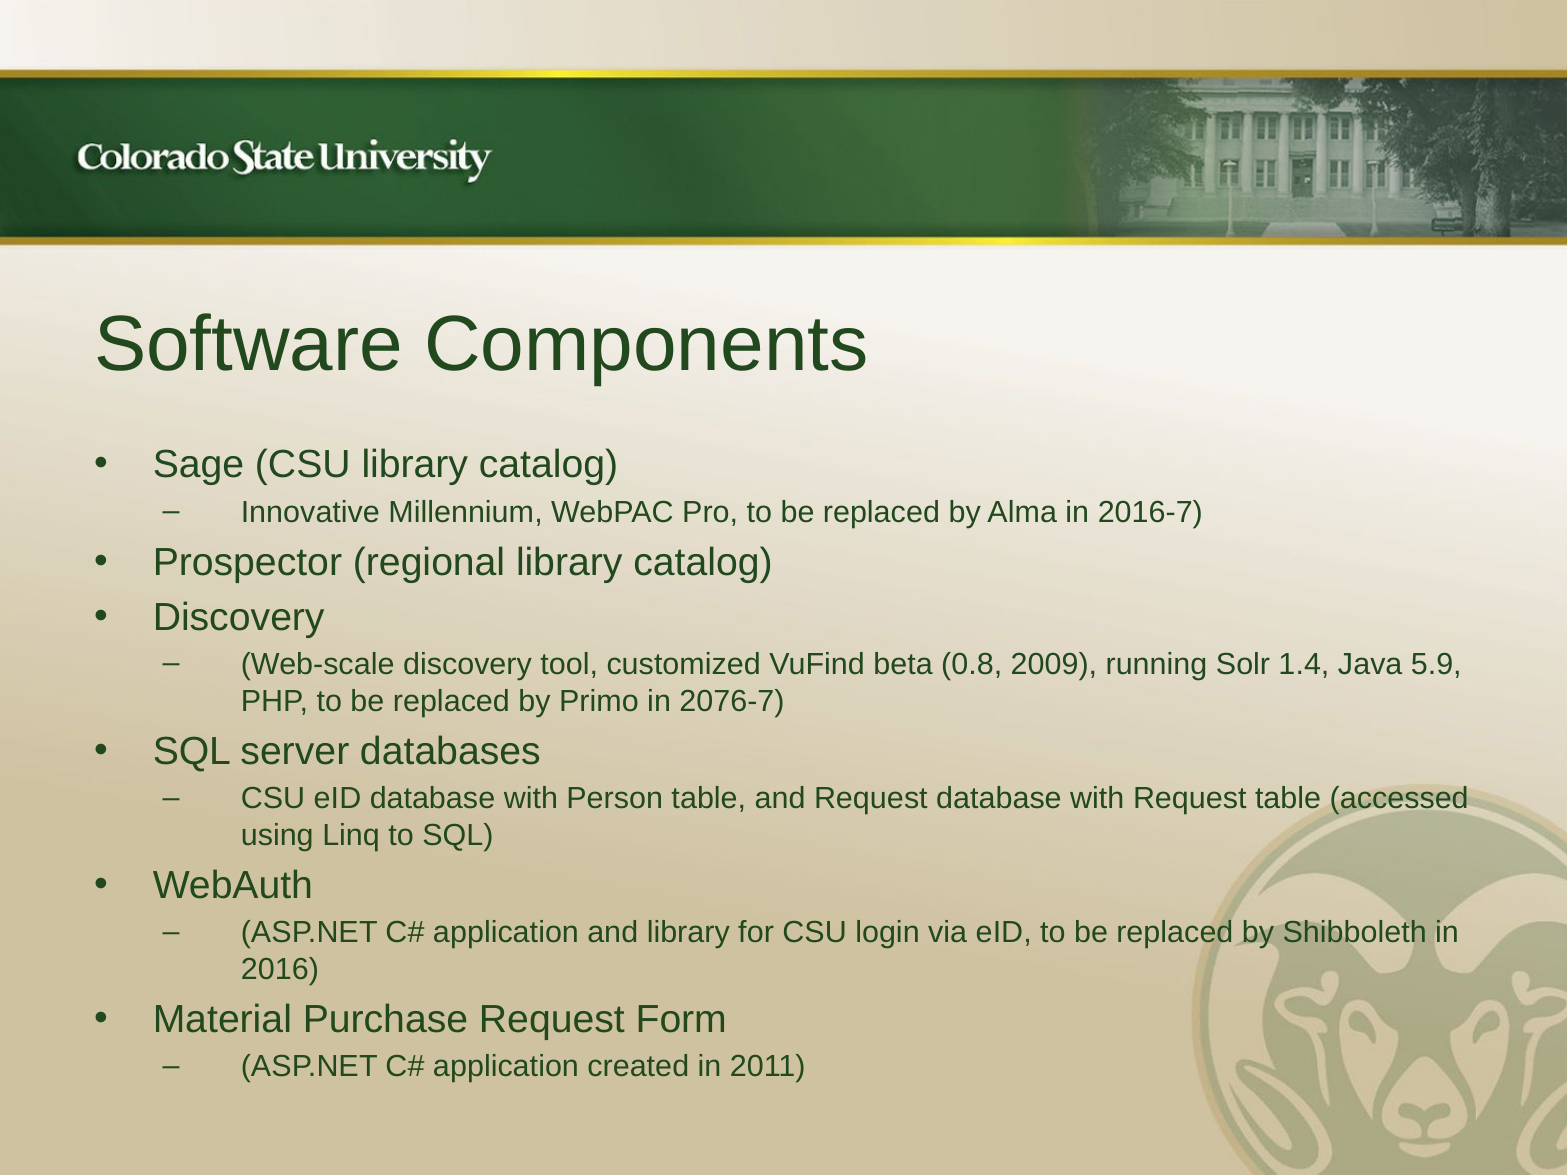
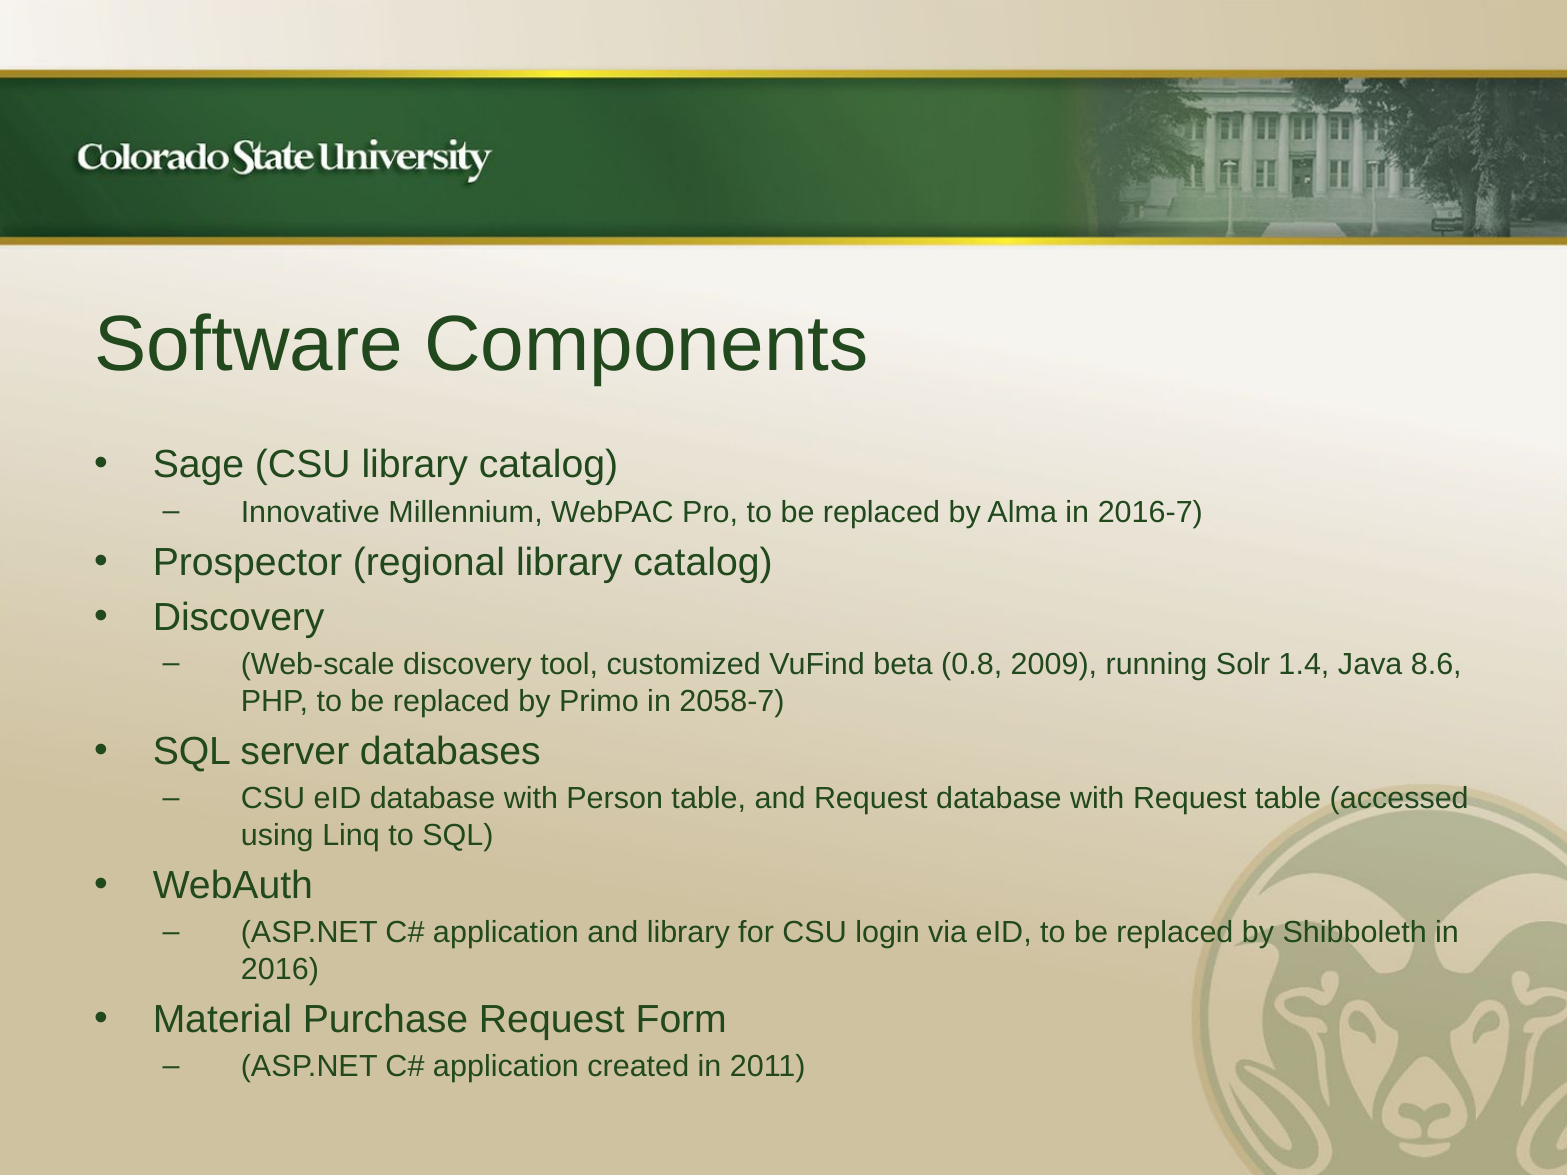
5.9: 5.9 -> 8.6
2076-7: 2076-7 -> 2058-7
